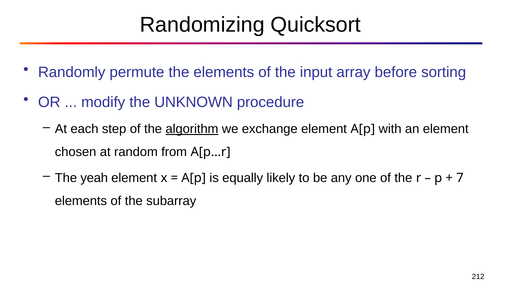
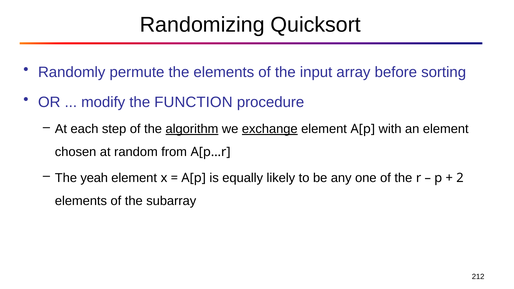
UNKNOWN: UNKNOWN -> FUNCTION
exchange underline: none -> present
7: 7 -> 2
